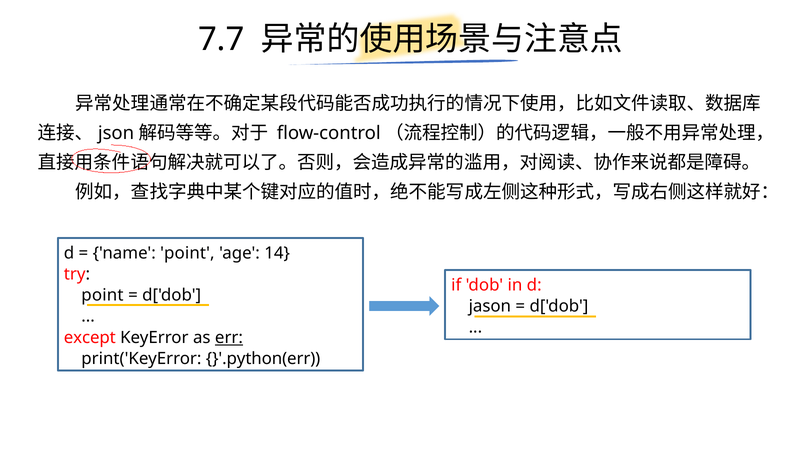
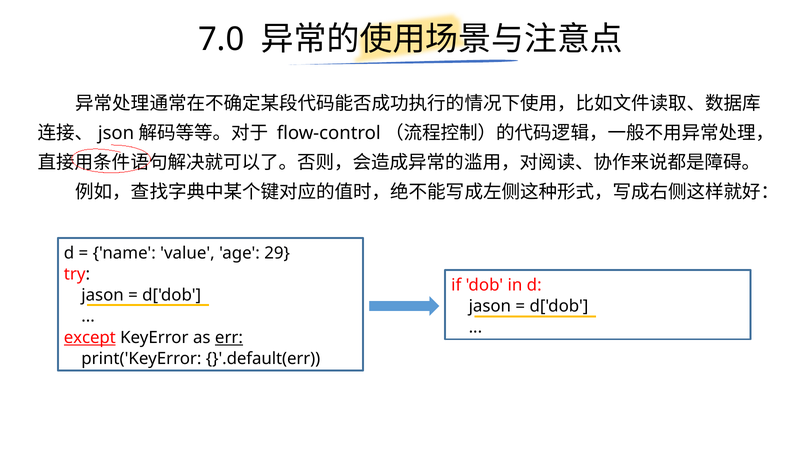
7.7: 7.7 -> 7.0
name point: point -> value
14: 14 -> 29
point at (102, 295): point -> jason
except underline: none -> present
}'.python(err: }'.python(err -> }'.default(err
